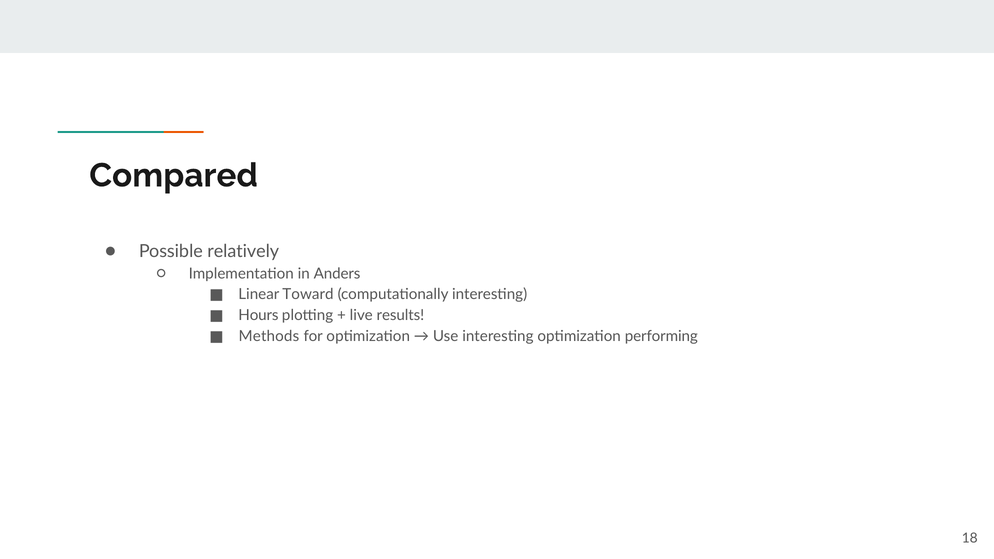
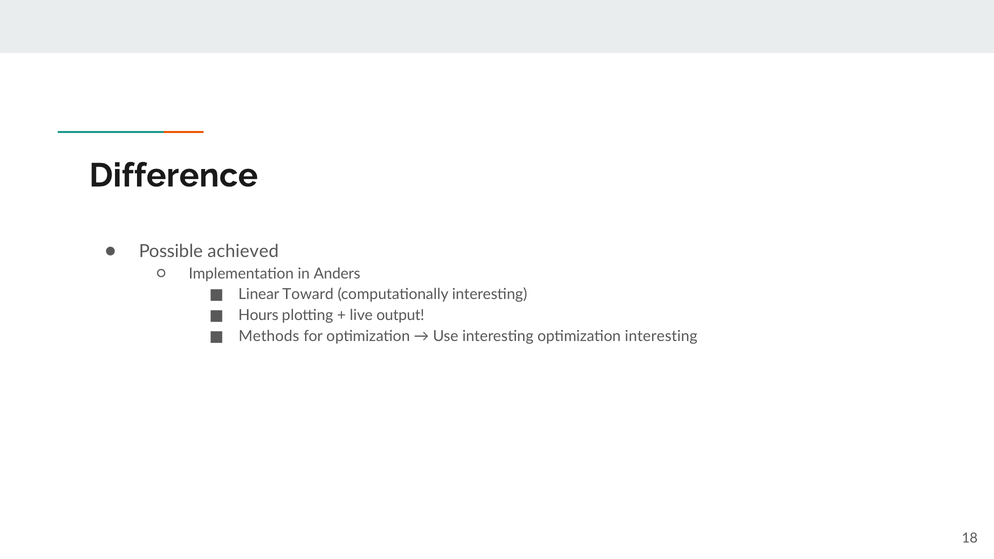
Compared: Compared -> Difference
relatively: relatively -> achieved
results: results -> output
optimization performing: performing -> interesting
